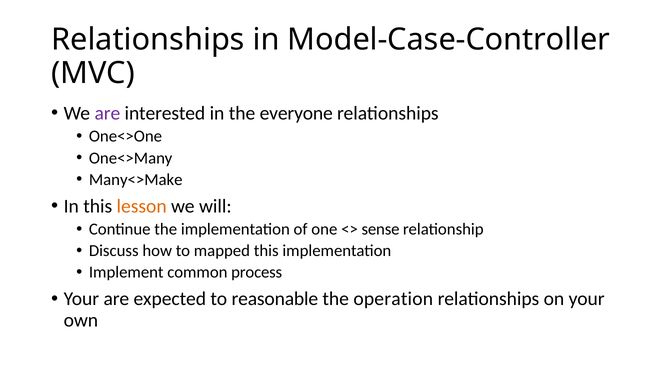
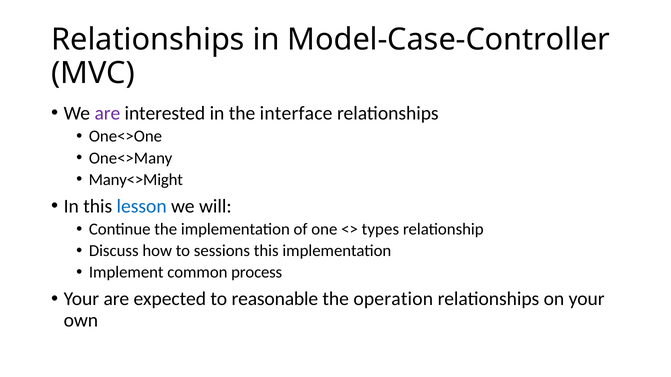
everyone: everyone -> interface
Many<>Make: Many<>Make -> Many<>Might
lesson colour: orange -> blue
sense: sense -> types
mapped: mapped -> sessions
